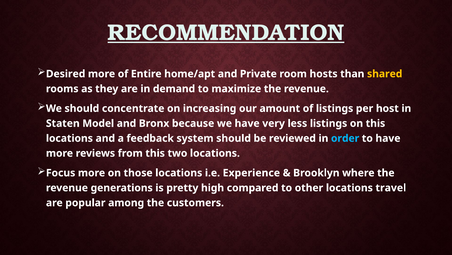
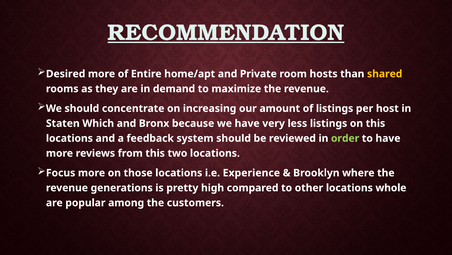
Model: Model -> Which
order colour: light blue -> light green
travel: travel -> whole
